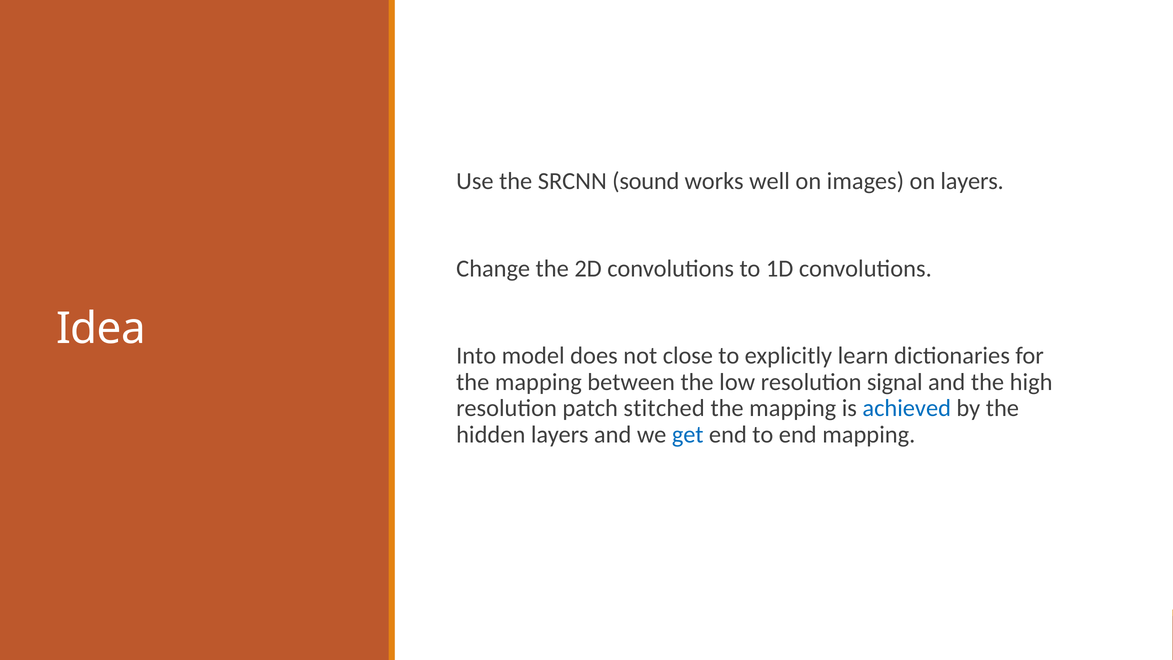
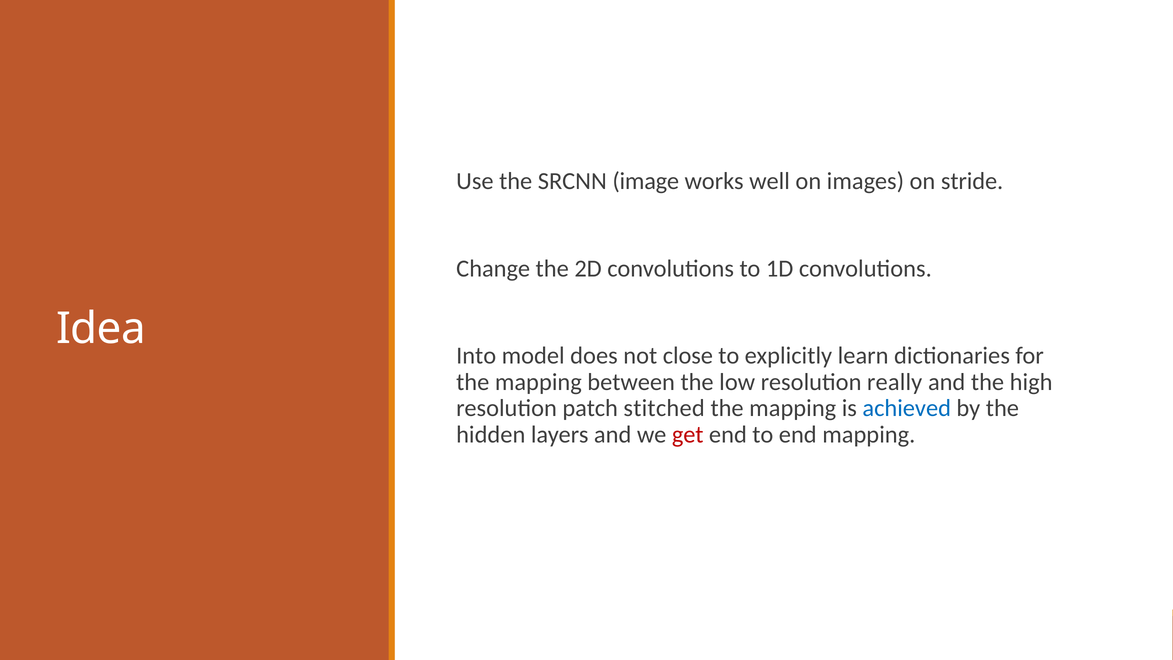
sound: sound -> image
on layers: layers -> stride
signal: signal -> really
get colour: blue -> red
